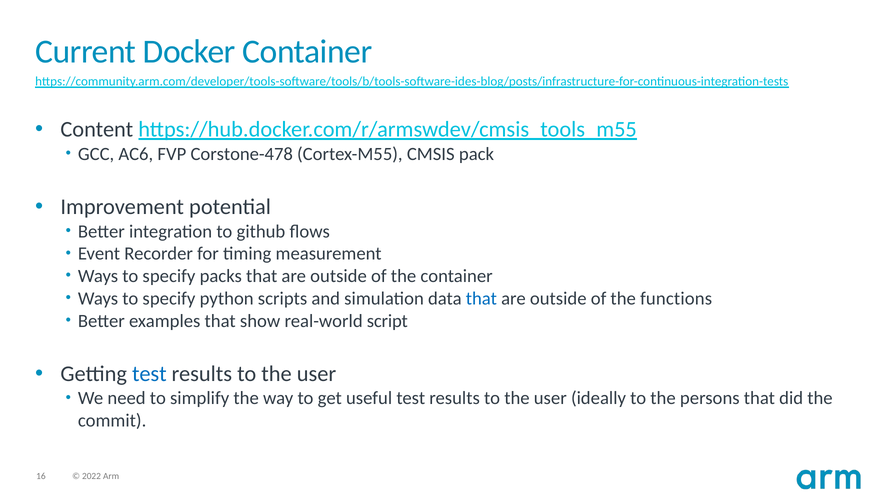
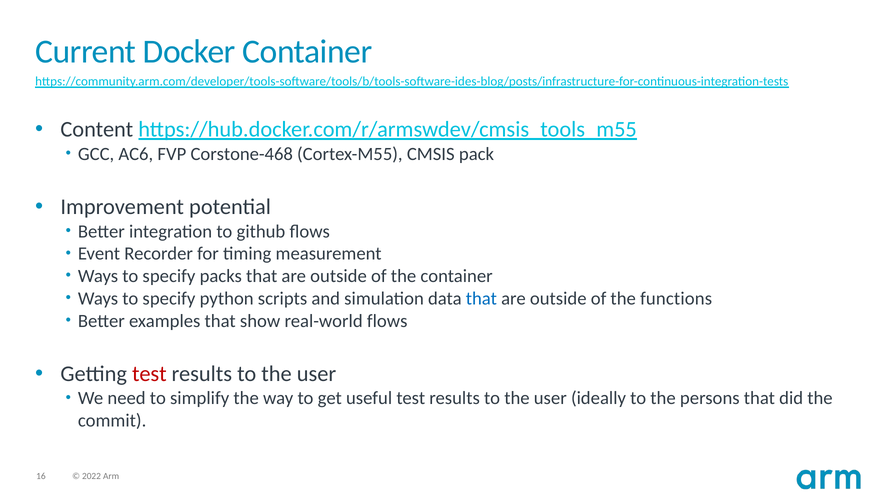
Corstone-478: Corstone-478 -> Corstone-468
real-world script: script -> flows
test at (149, 374) colour: blue -> red
